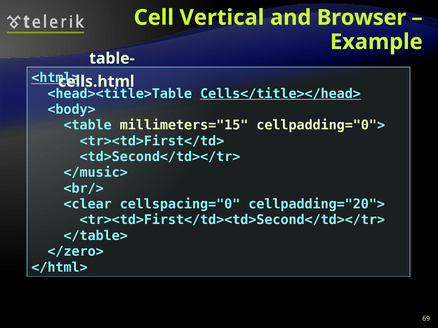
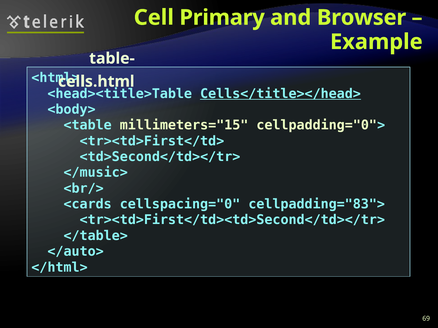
Vertical: Vertical -> Primary
<html> underline: present -> none
<clear: <clear -> <cards
cellpadding="20">: cellpadding="20"> -> cellpadding="83">
</zero>: </zero> -> </auto>
